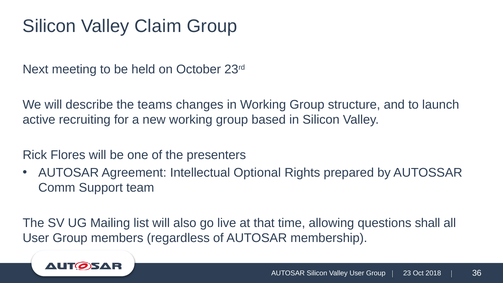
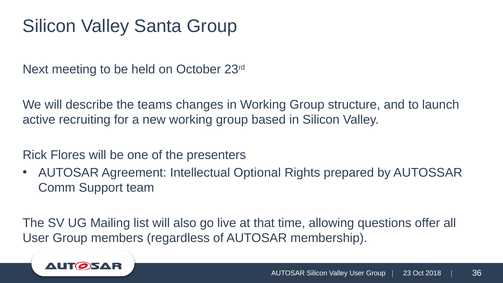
Claim: Claim -> Santa
shall: shall -> offer
